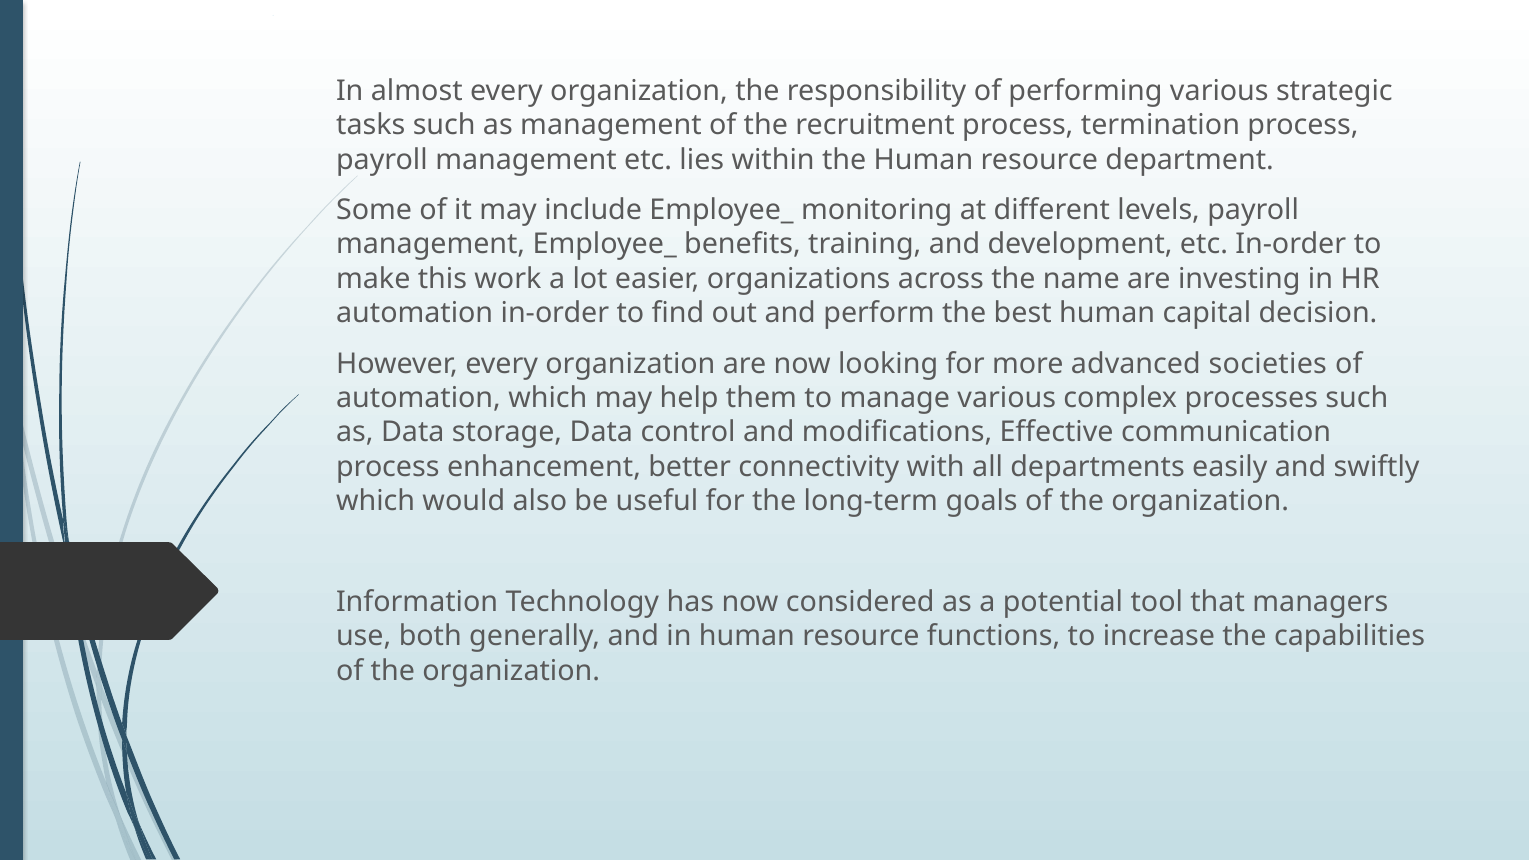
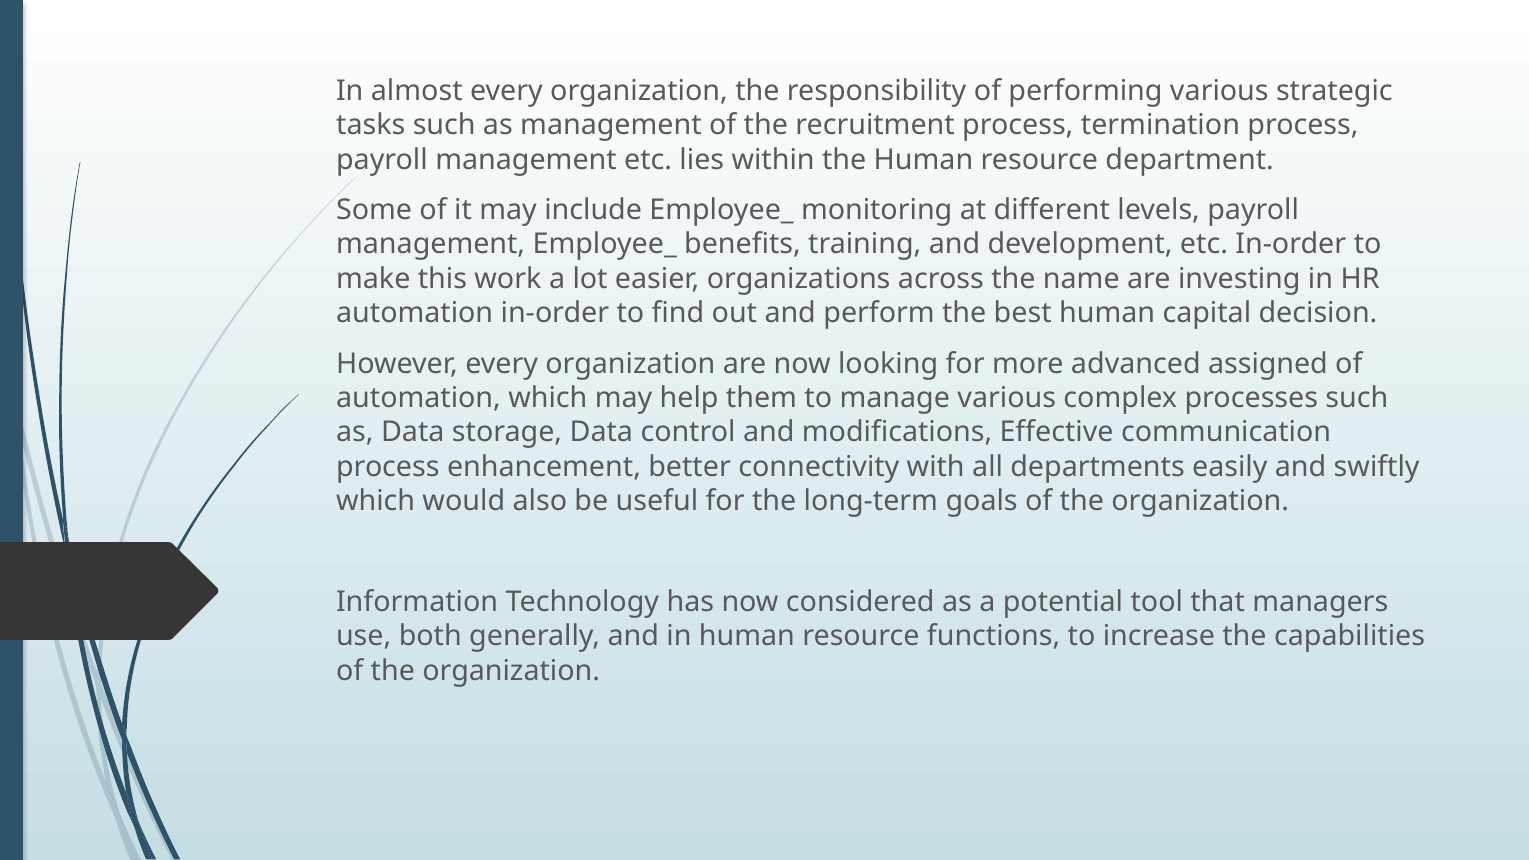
societies: societies -> assigned
